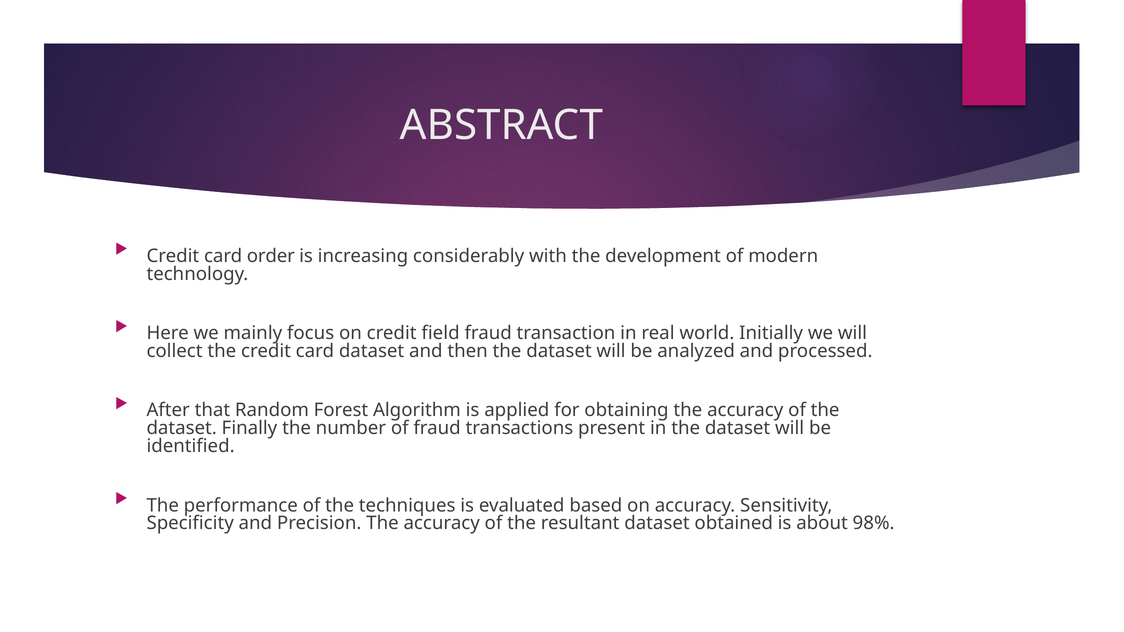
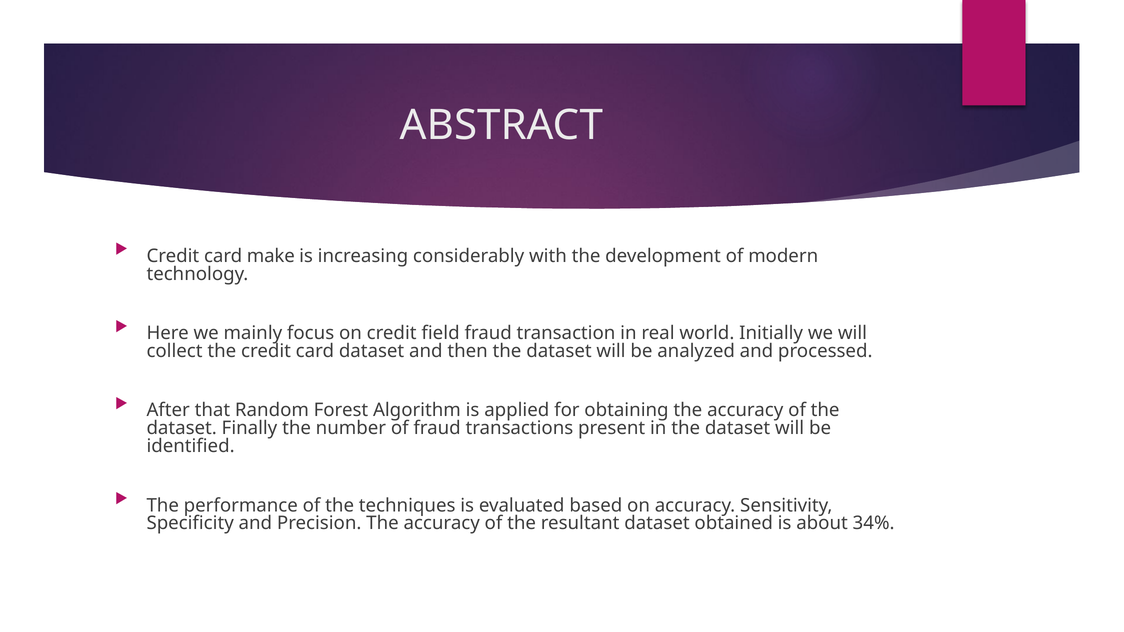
order: order -> make
98%: 98% -> 34%
